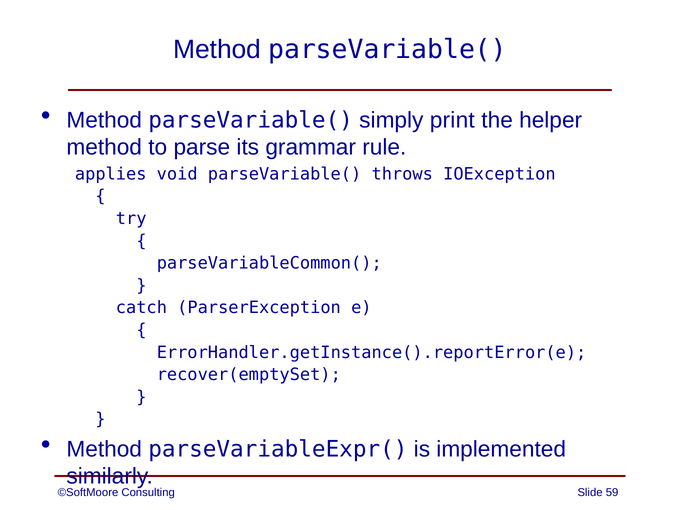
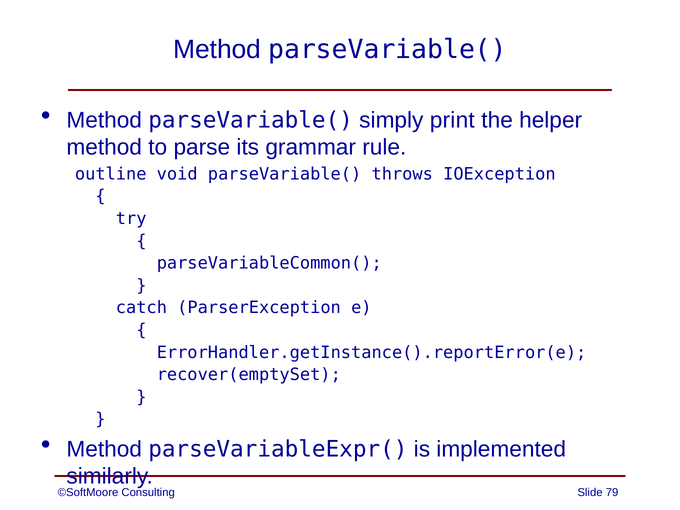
applies: applies -> outline
59: 59 -> 79
